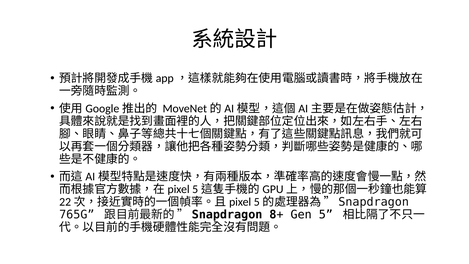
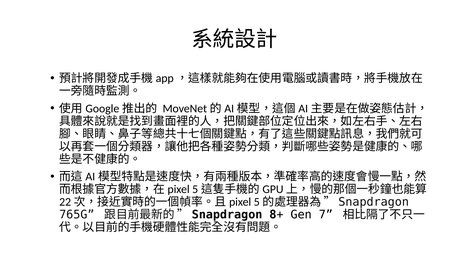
5: 5 -> 7
